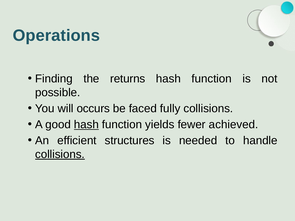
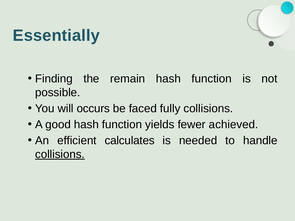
Operations: Operations -> Essentially
returns: returns -> remain
hash at (86, 125) underline: present -> none
structures: structures -> calculates
